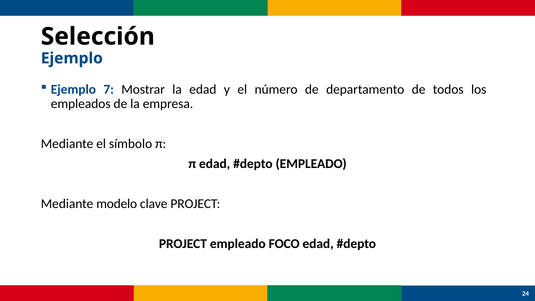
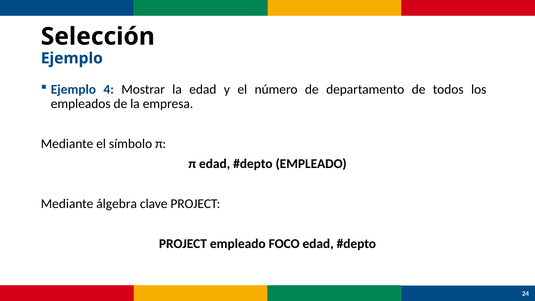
7: 7 -> 4
modelo: modelo -> álgebra
